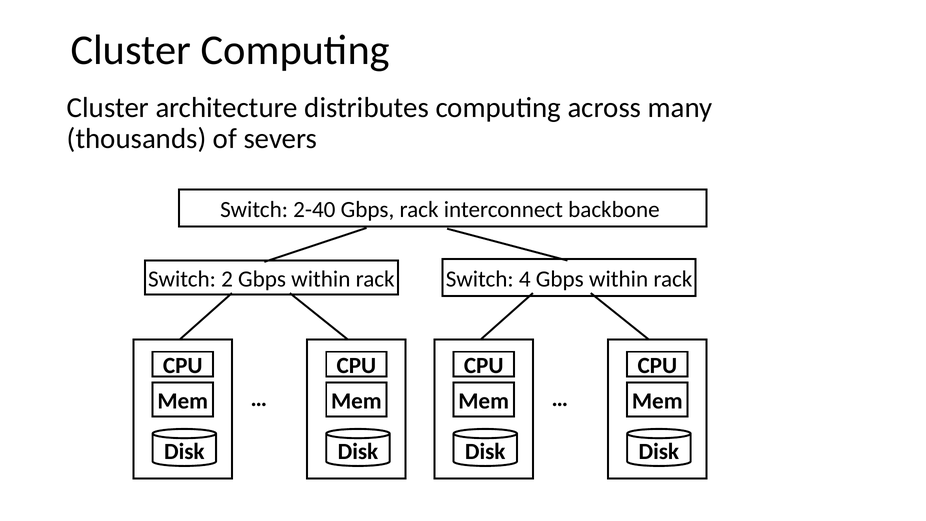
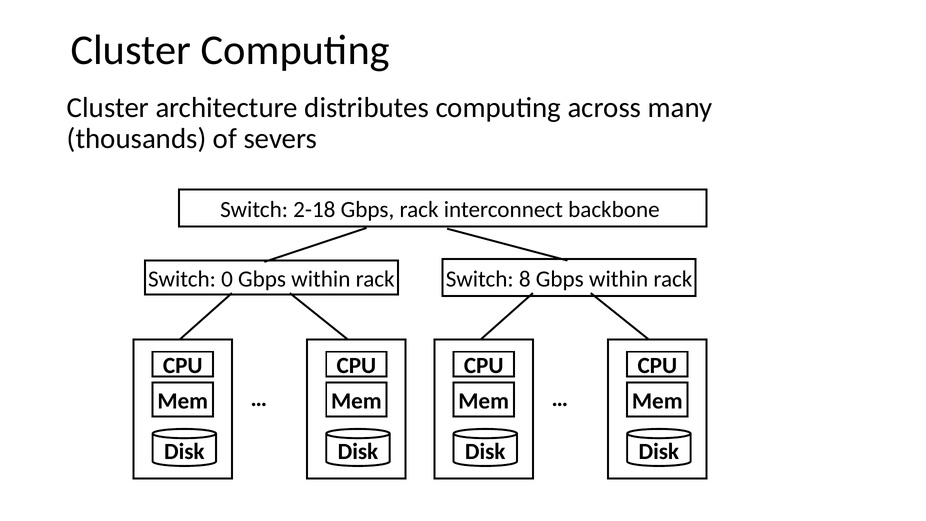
2-40: 2-40 -> 2-18
2: 2 -> 0
4: 4 -> 8
